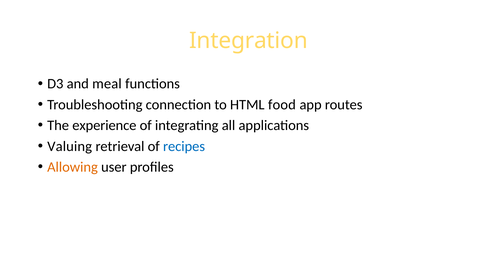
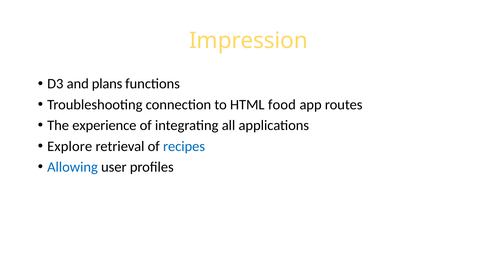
Integration: Integration -> Impression
meal: meal -> plans
Valuing: Valuing -> Explore
Allowing colour: orange -> blue
